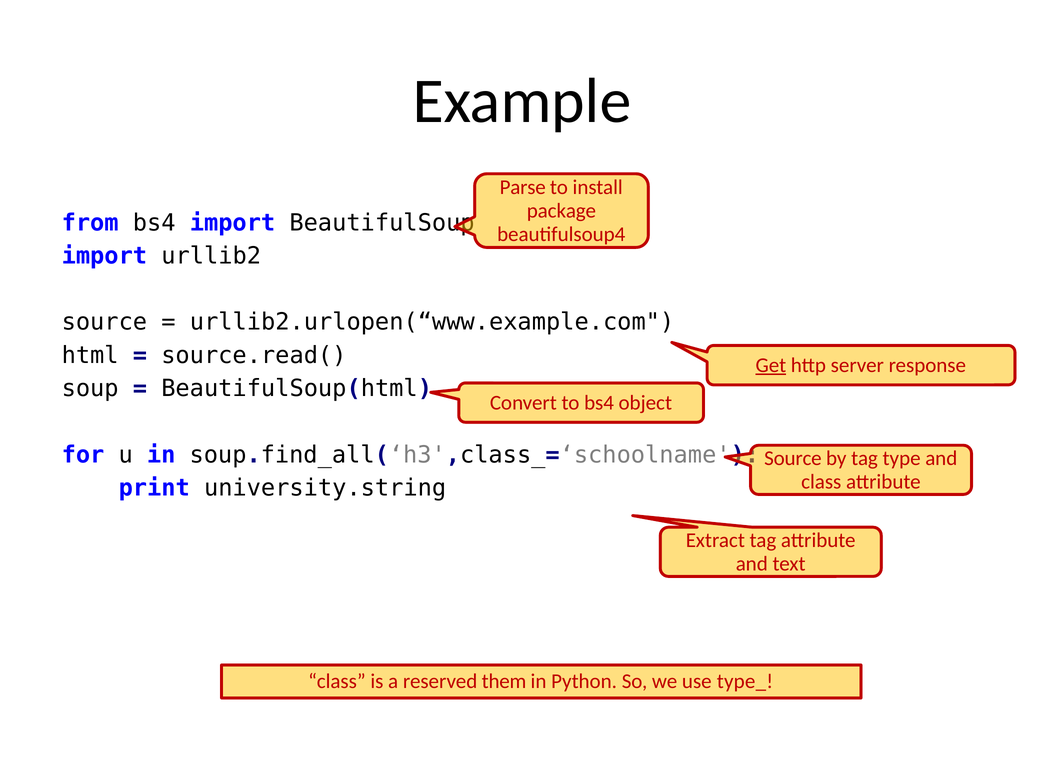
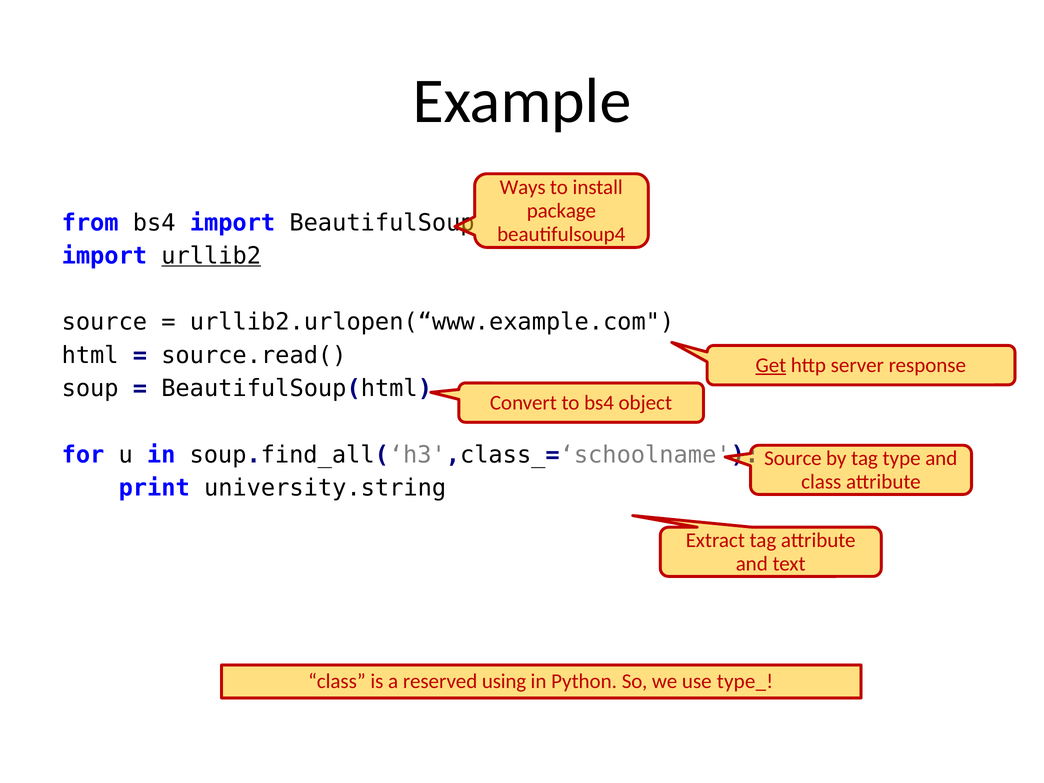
Parse: Parse -> Ways
urllib2 underline: none -> present
them: them -> using
